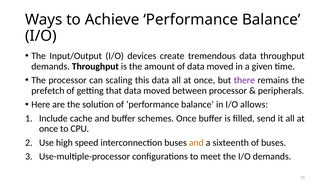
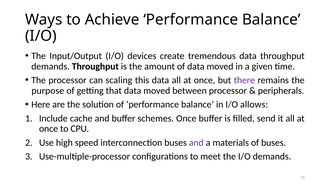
prefetch: prefetch -> purpose
and at (196, 142) colour: orange -> purple
sixteenth: sixteenth -> materials
